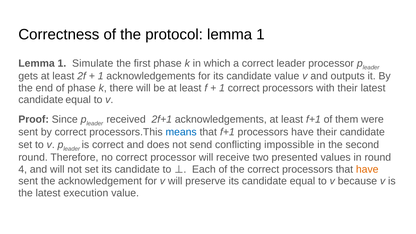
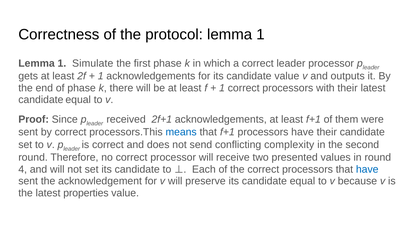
impossible: impossible -> complexity
have at (367, 169) colour: orange -> blue
execution: execution -> properties
